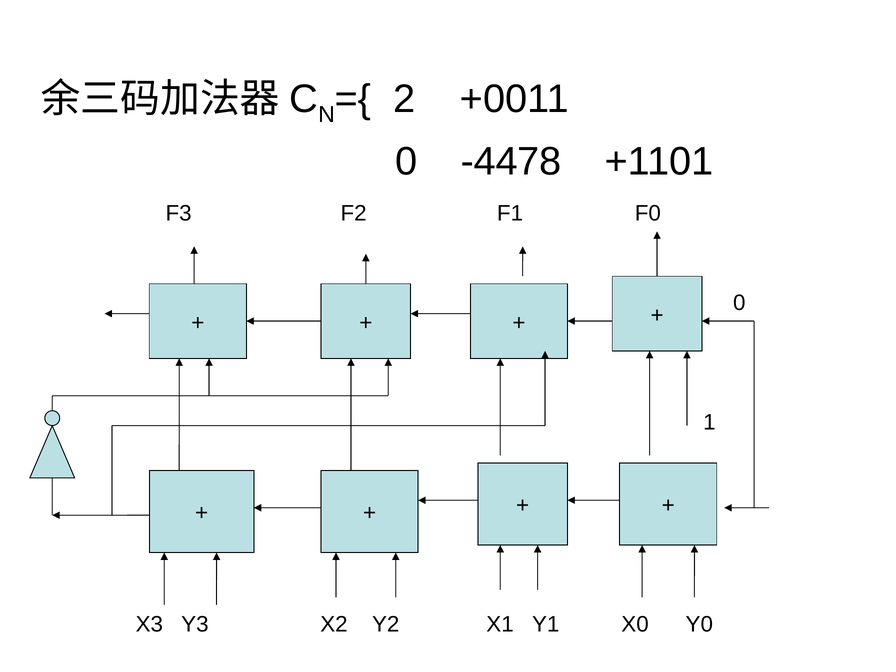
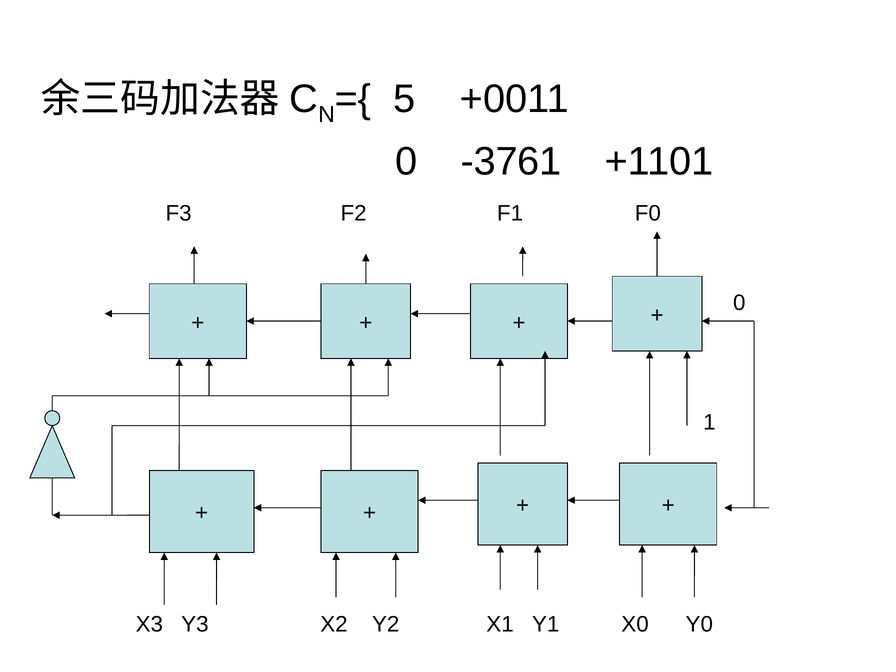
2: 2 -> 5
-4478: -4478 -> -3761
